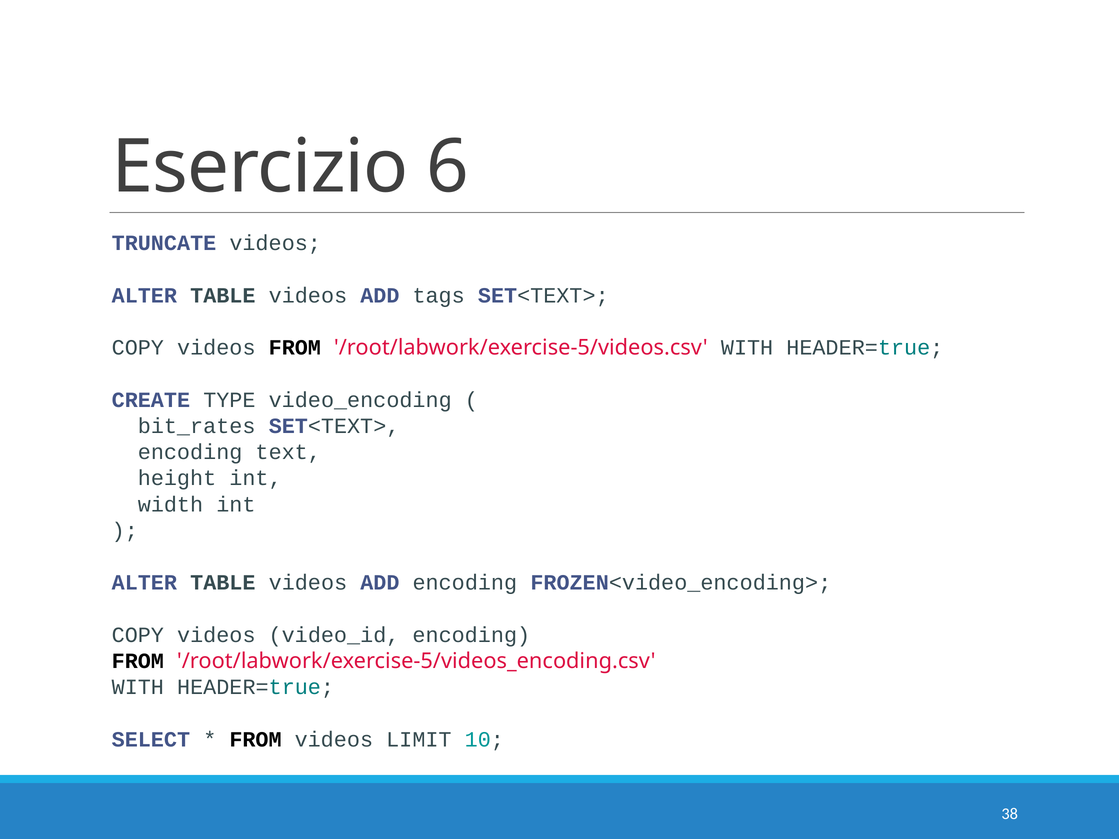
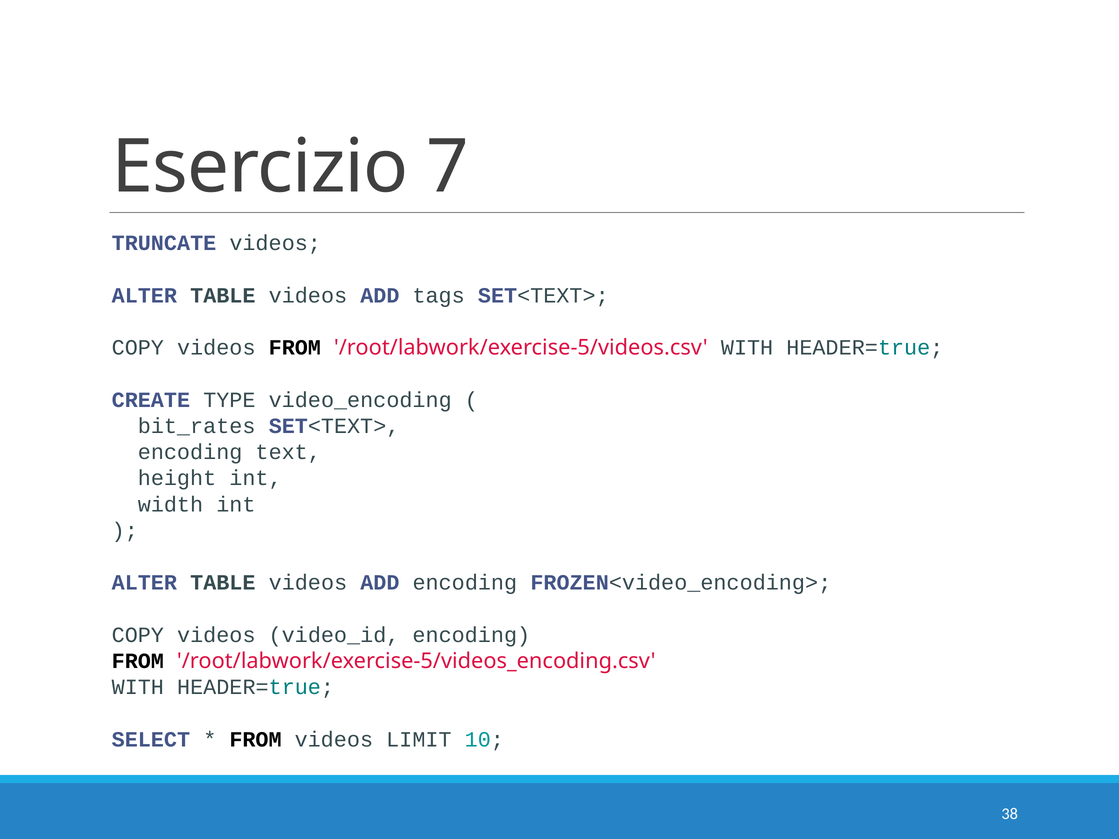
6: 6 -> 7
